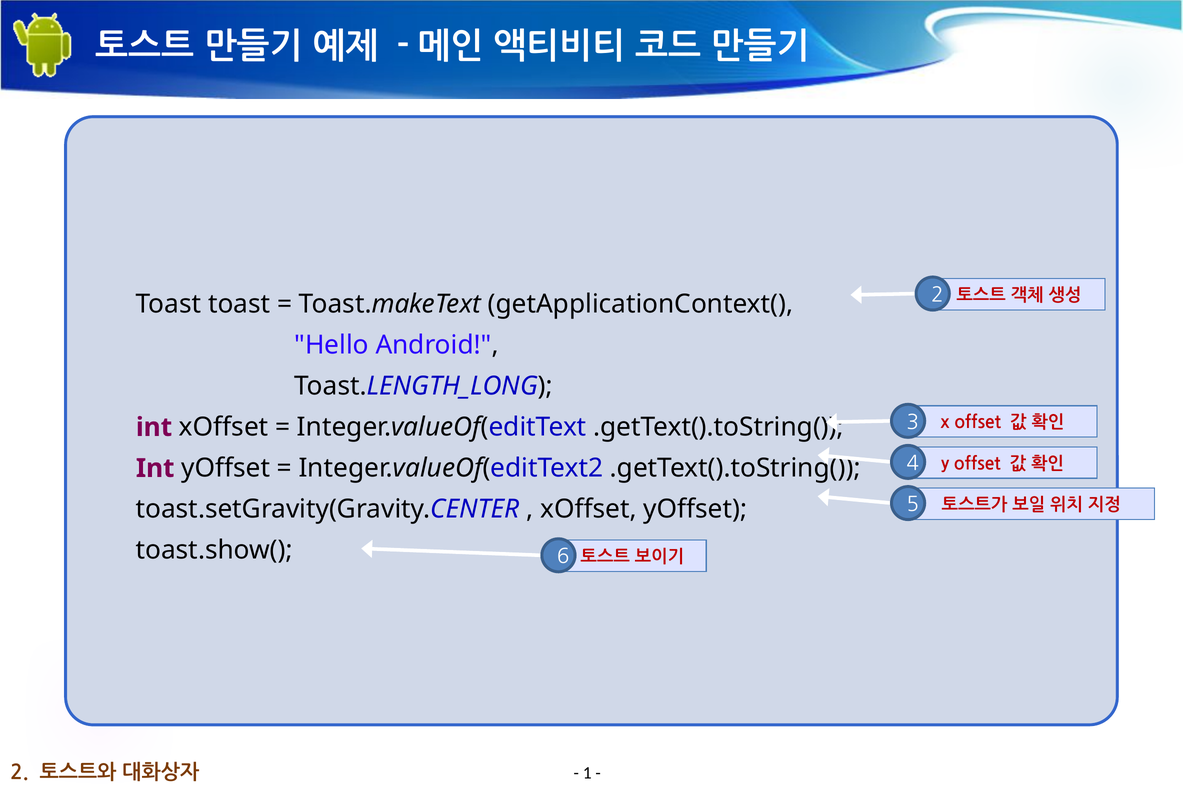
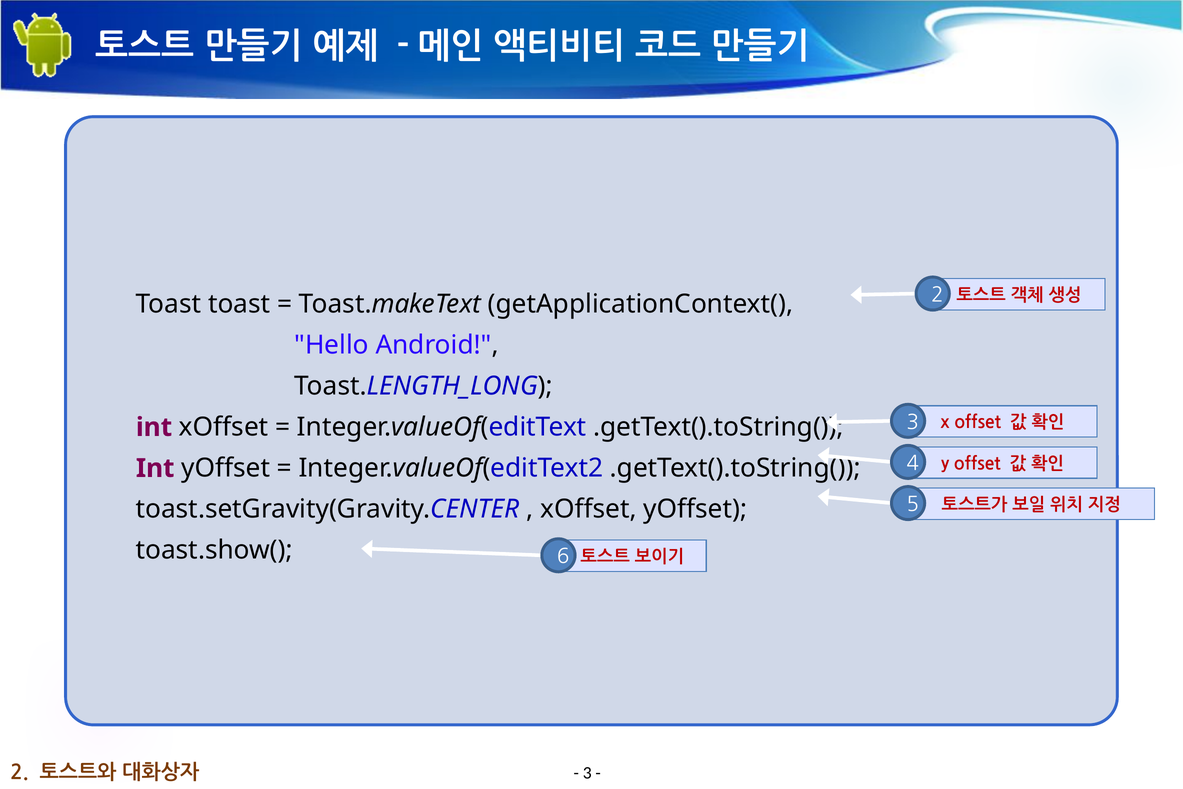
1 at (587, 773): 1 -> 3
